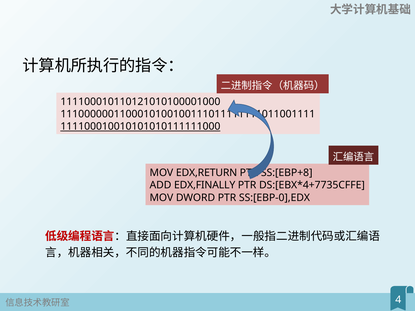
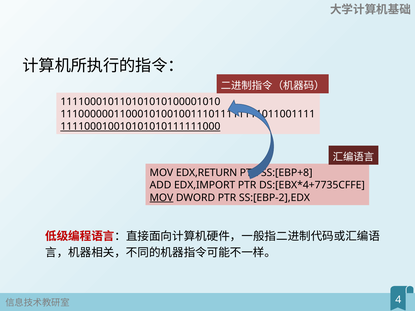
111100010110121010100001000: 111100010110121010100001000 -> 111100010110101010100001010
EDX,FINALLY: EDX,FINALLY -> EDX,IMPORT
MOV at (161, 198) underline: none -> present
SS:[EBP-0],EDX: SS:[EBP-0],EDX -> SS:[EBP-2],EDX
